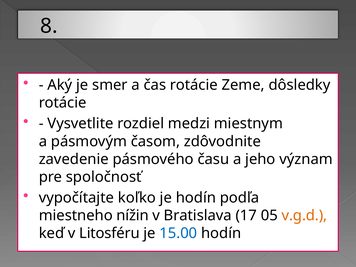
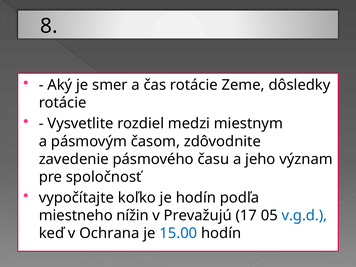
Bratislava: Bratislava -> Prevažujú
v.g.d colour: orange -> blue
Litosféru: Litosféru -> Ochrana
